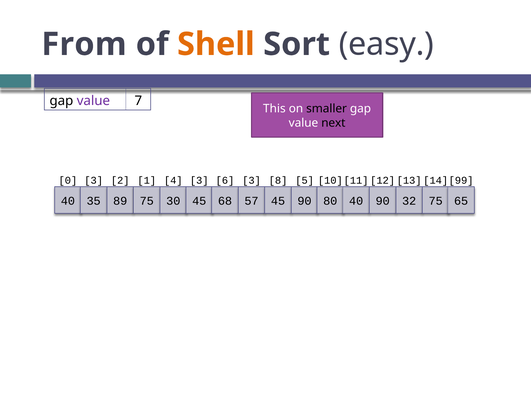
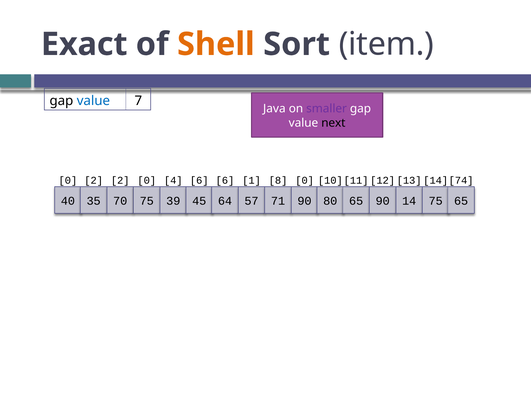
From: From -> Exact
easy: easy -> item
value at (93, 101) colour: purple -> blue
This: This -> Java
smaller colour: black -> purple
0 3: 3 -> 2
2 1: 1 -> 0
3 at (199, 180): 3 -> 6
6 3: 3 -> 1
8 5: 5 -> 0
99: 99 -> 74
89: 89 -> 70
30: 30 -> 39
68: 68 -> 64
57 45: 45 -> 71
80 40: 40 -> 65
32: 32 -> 14
